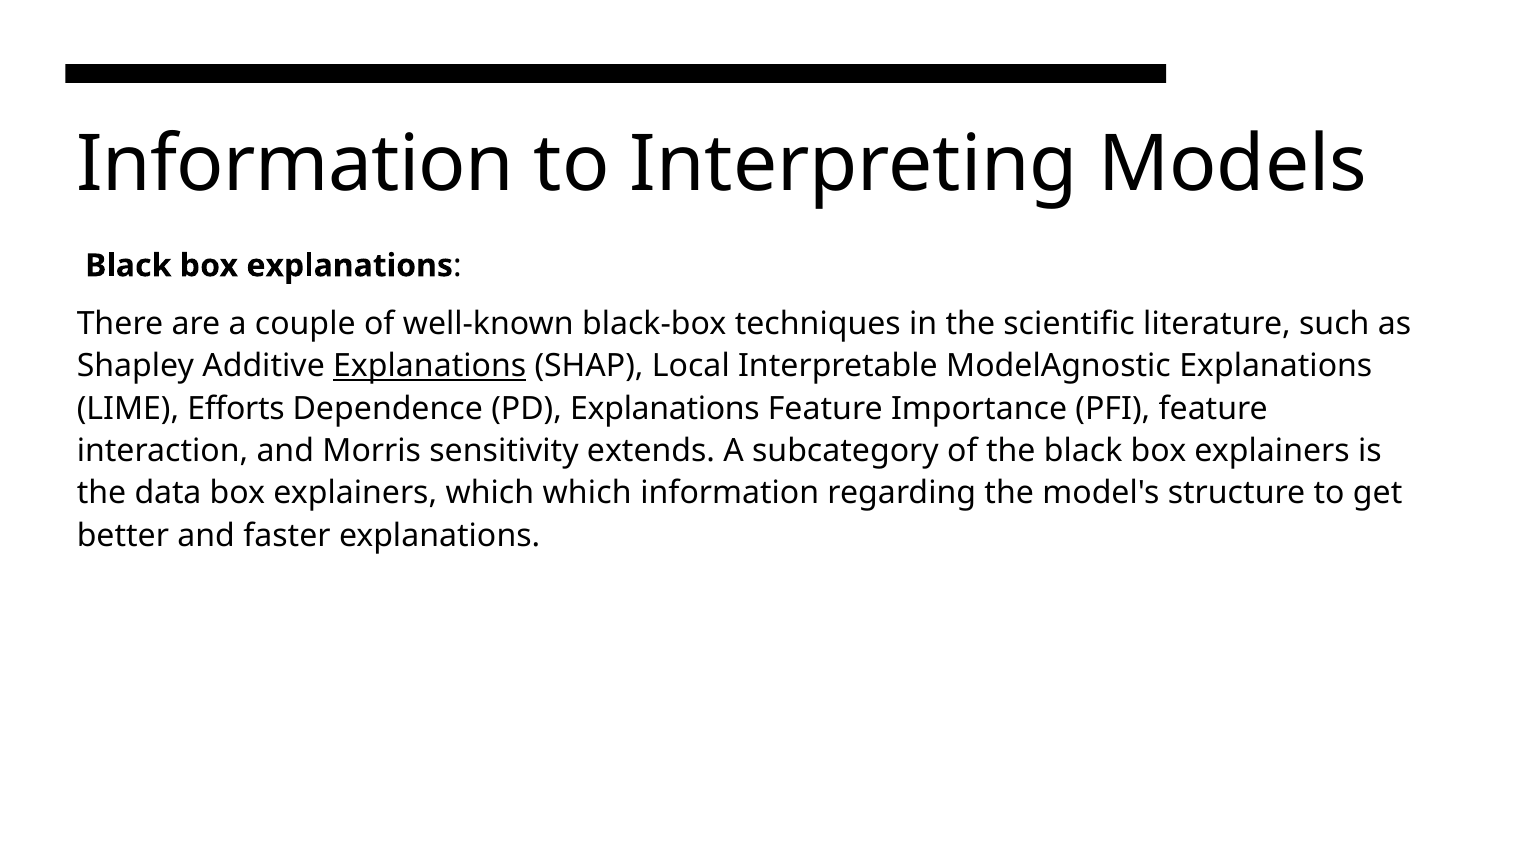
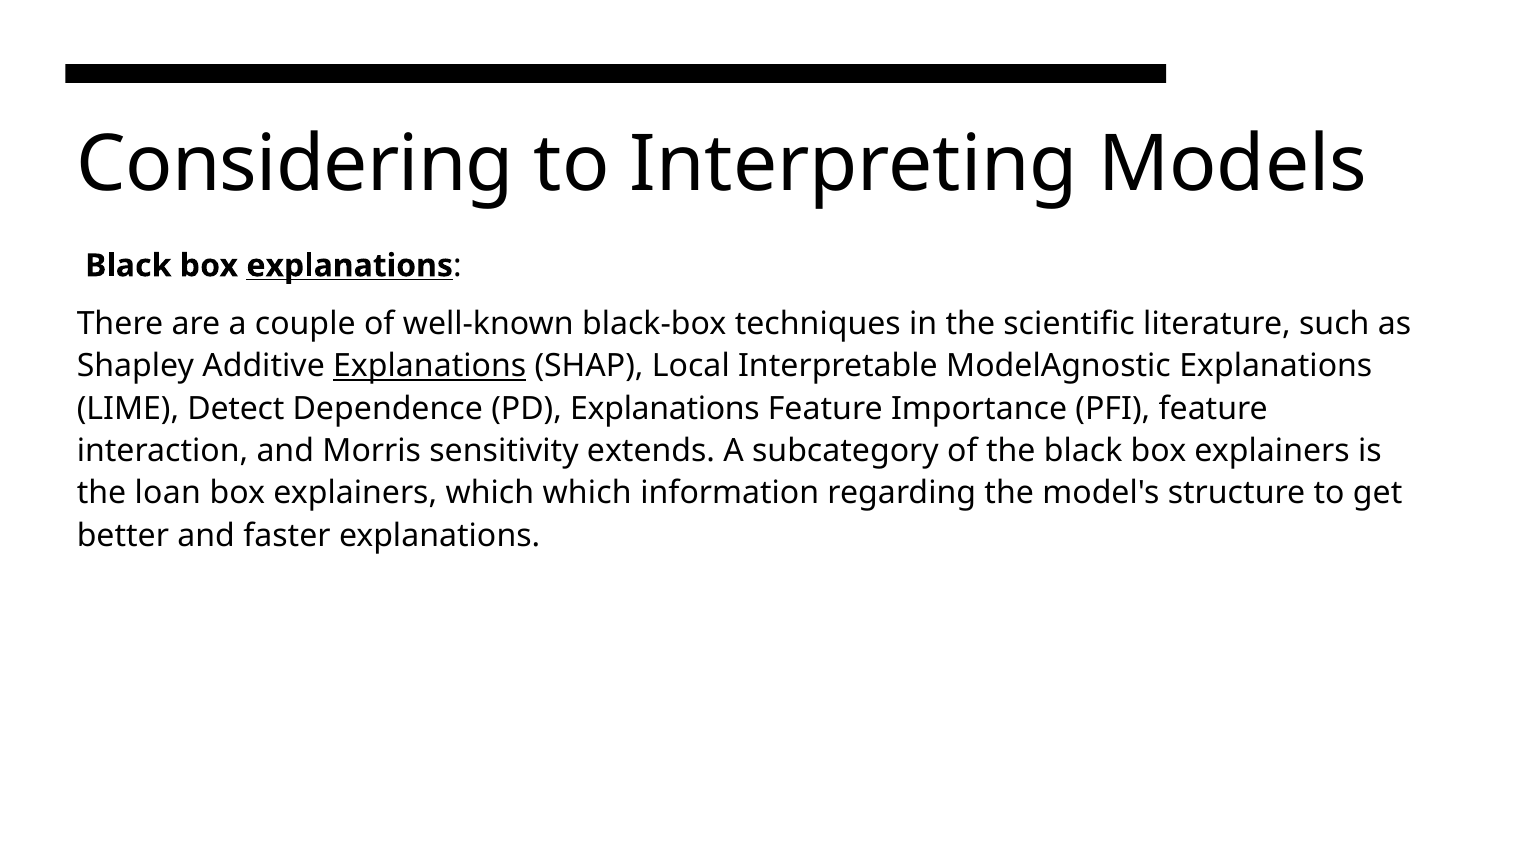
Information at (295, 164): Information -> Considering
explanations at (350, 266) underline: none -> present
Efforts: Efforts -> Detect
data: data -> loan
